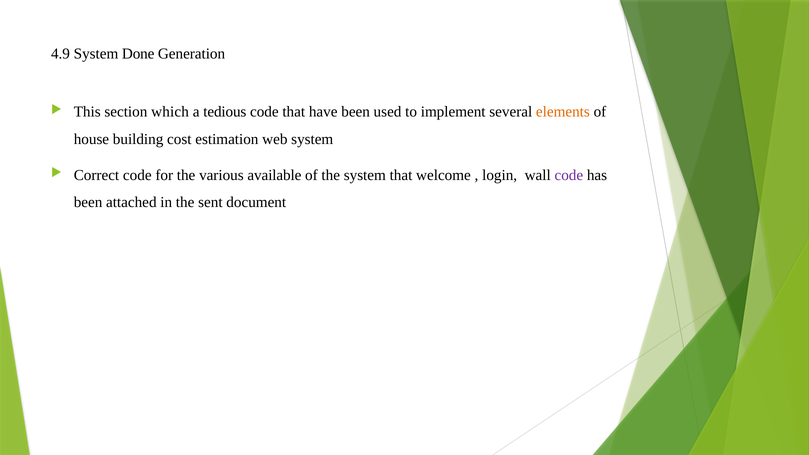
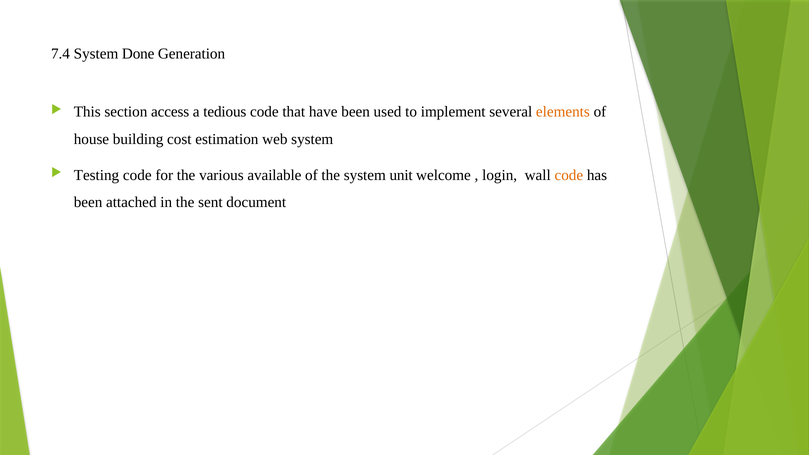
4.9: 4.9 -> 7.4
which: which -> access
Correct: Correct -> Testing
system that: that -> unit
code at (569, 175) colour: purple -> orange
